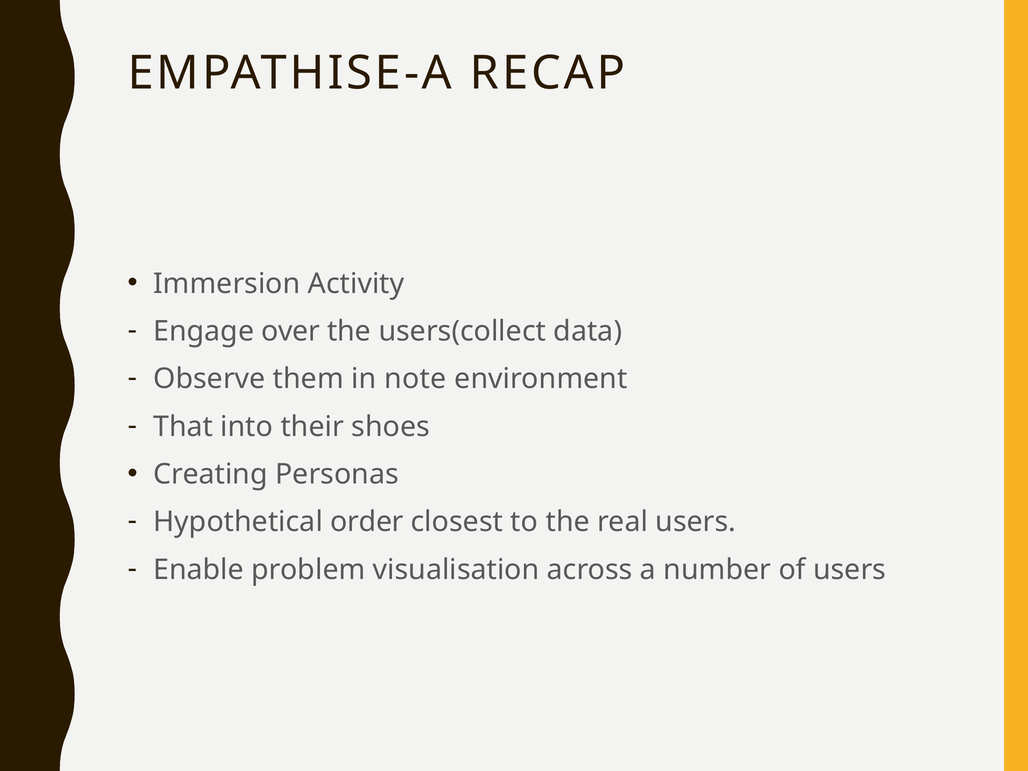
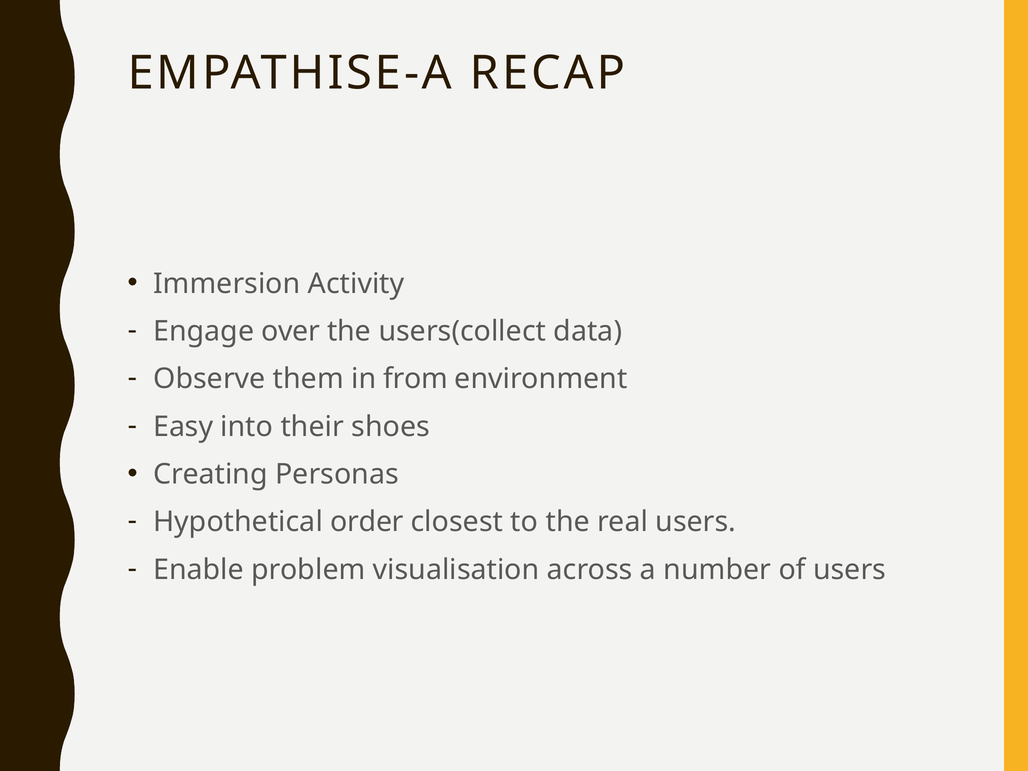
note: note -> from
That: That -> Easy
